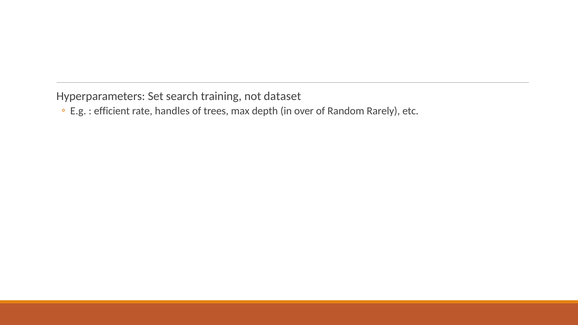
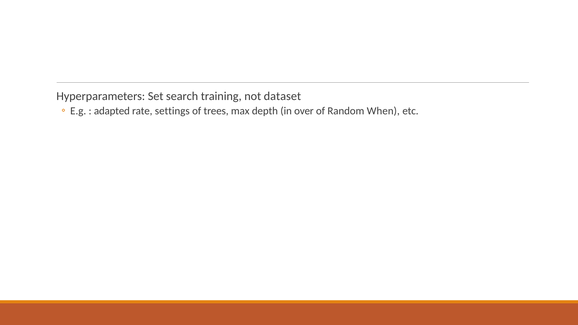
efficient: efficient -> adapted
handles: handles -> settings
Rarely: Rarely -> When
